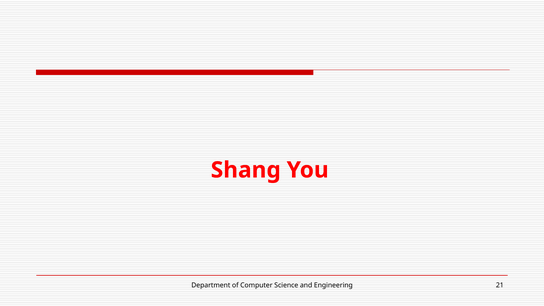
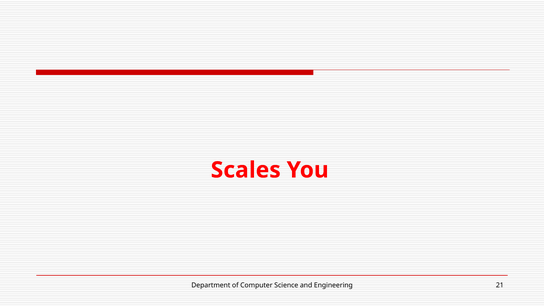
Shang: Shang -> Scales
